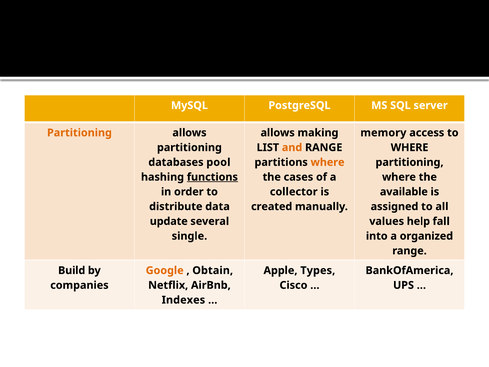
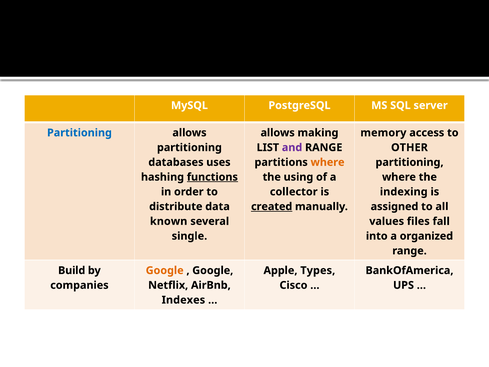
Partitioning at (79, 133) colour: orange -> blue
and colour: orange -> purple
WHERE at (410, 147): WHERE -> OTHER
pool: pool -> uses
cases: cases -> using
available: available -> indexing
created underline: none -> present
update: update -> known
help: help -> files
Obtain at (213, 270): Obtain -> Google
